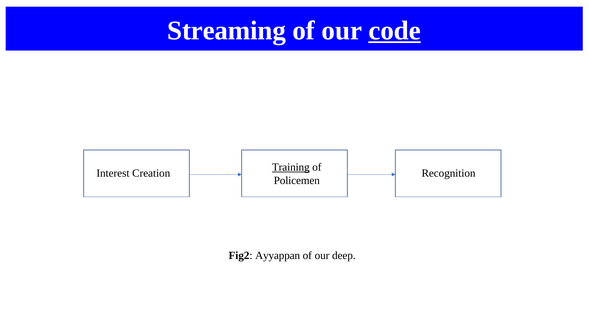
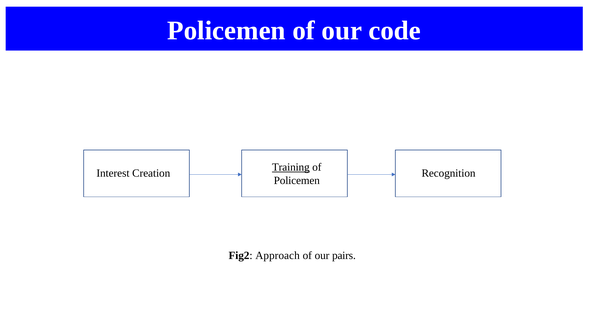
Streaming at (227, 31): Streaming -> Policemen
code underline: present -> none
Ayyappan: Ayyappan -> Approach
deep: deep -> pairs
